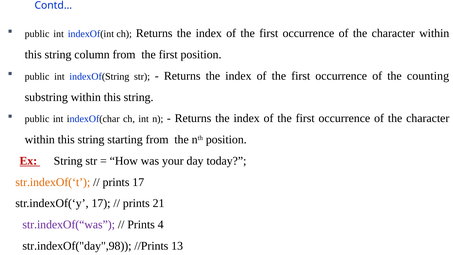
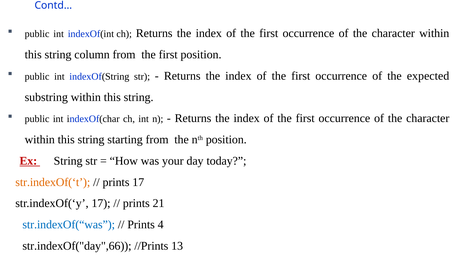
counting: counting -> expected
str.indexOf(“was colour: purple -> blue
str.indexOf("day",98: str.indexOf("day",98 -> str.indexOf("day",66
